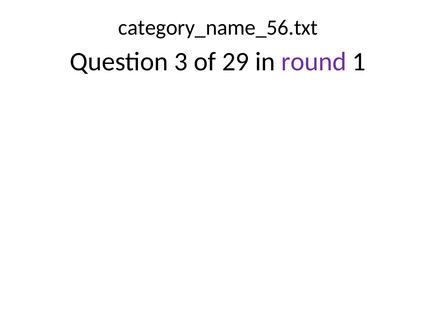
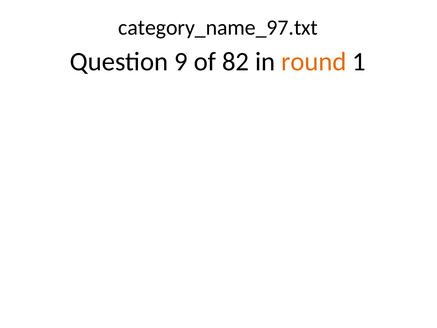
category_name_56.txt: category_name_56.txt -> category_name_97.txt
3: 3 -> 9
29: 29 -> 82
round colour: purple -> orange
